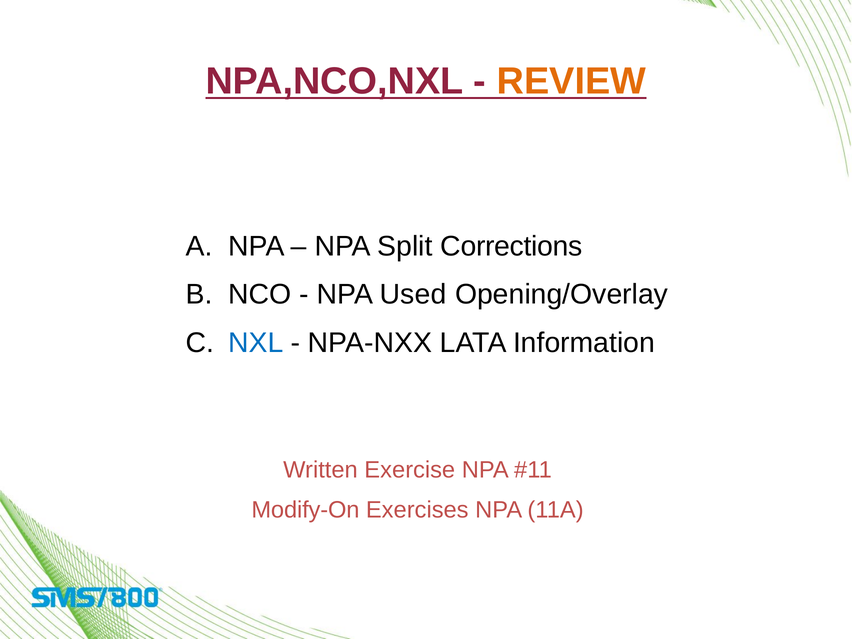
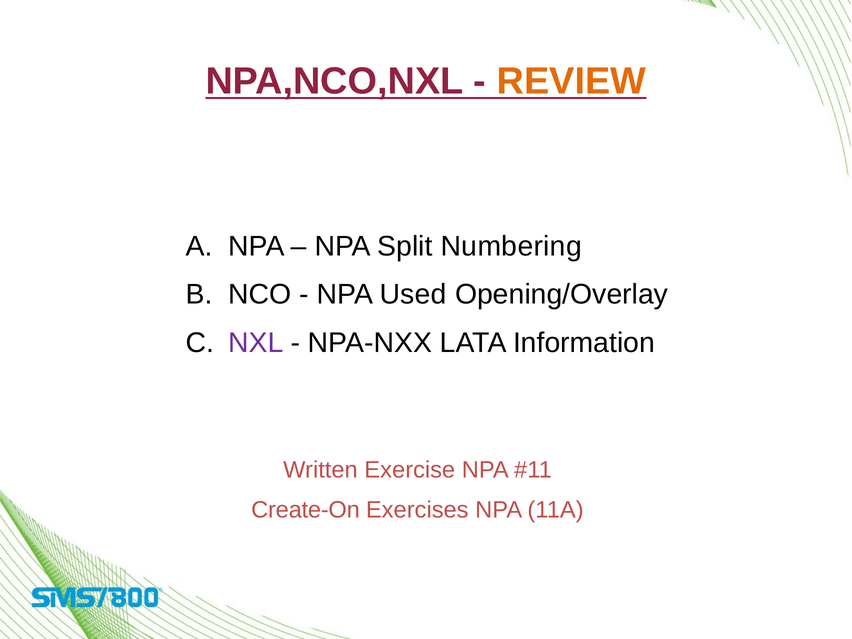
Corrections: Corrections -> Numbering
NXL colour: blue -> purple
Modify-On: Modify-On -> Create-On
